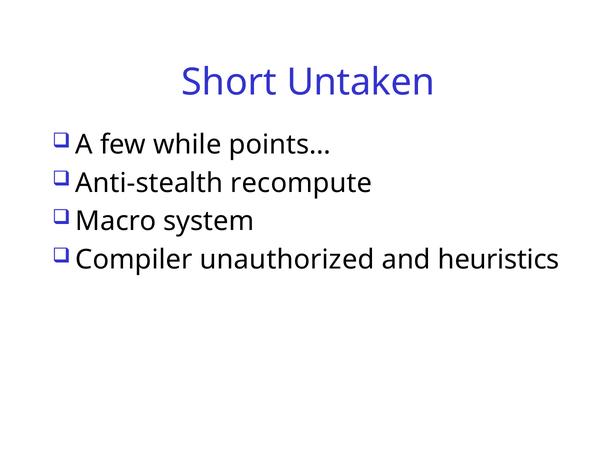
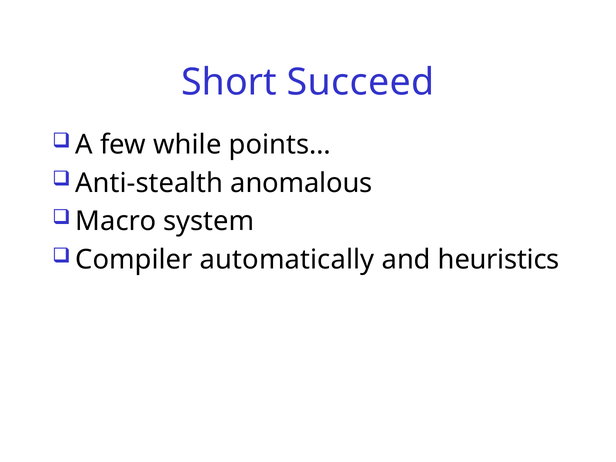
Untaken: Untaken -> Succeed
recompute: recompute -> anomalous
unauthorized: unauthorized -> automatically
